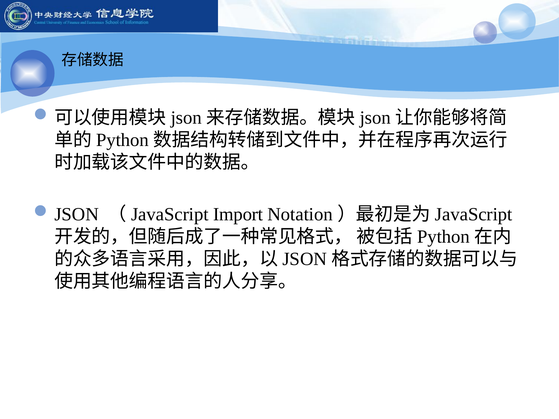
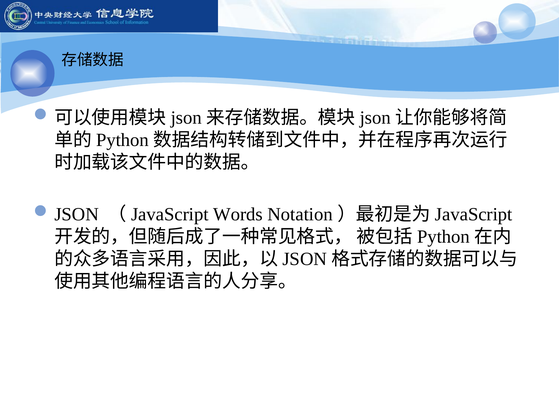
Import: Import -> Words
